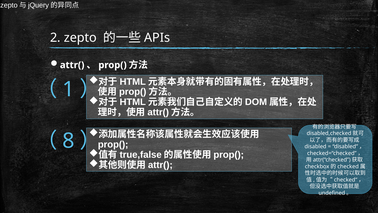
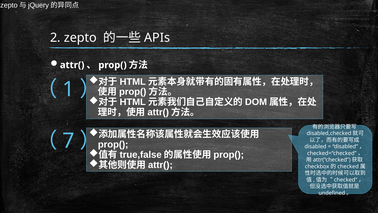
8: 8 -> 7
